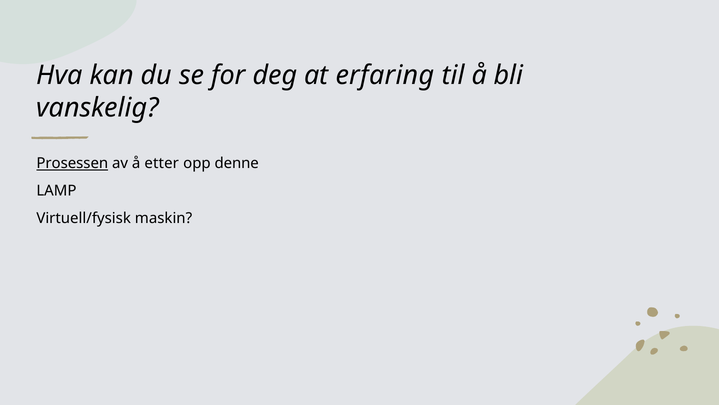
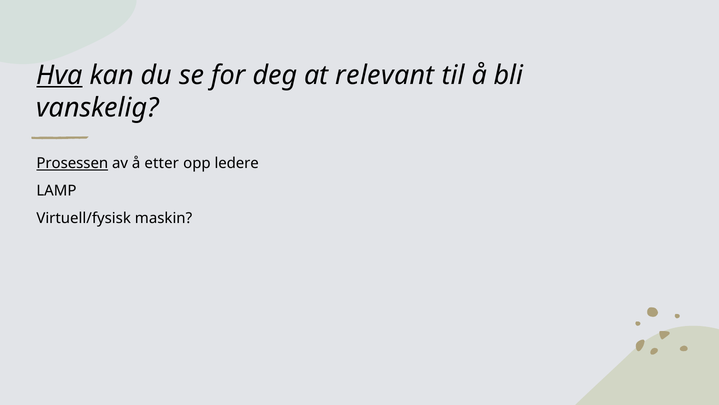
Hva underline: none -> present
erfaring: erfaring -> relevant
denne: denne -> ledere
